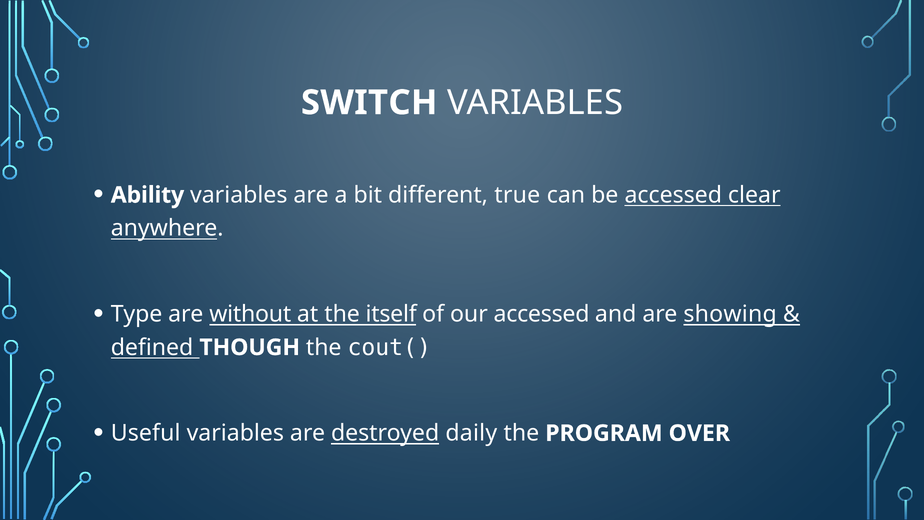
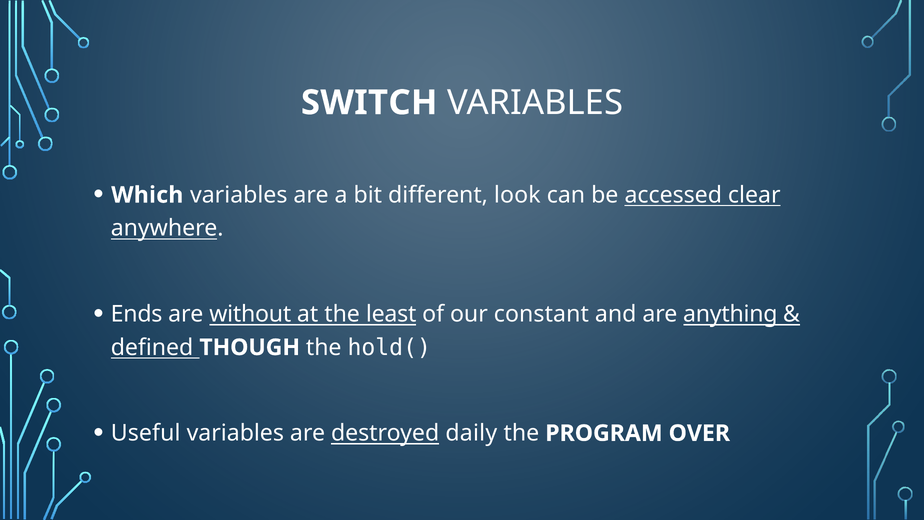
Ability: Ability -> Which
true: true -> look
Type: Type -> Ends
itself: itself -> least
our accessed: accessed -> constant
showing: showing -> anything
cout(: cout( -> hold(
